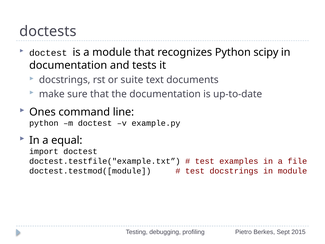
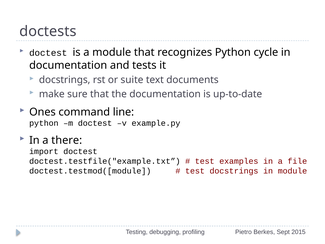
scipy: scipy -> cycle
equal: equal -> there
